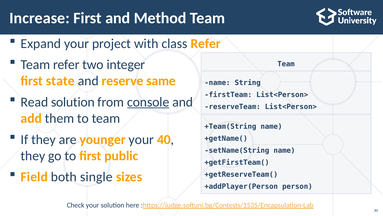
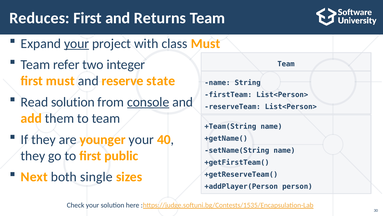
Increase: Increase -> Reduces
Method: Method -> Returns
your at (77, 43) underline: none -> present
class Refer: Refer -> Must
first state: state -> must
same: same -> state
Field: Field -> Next
